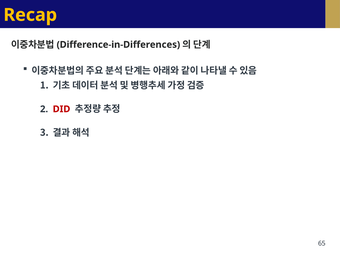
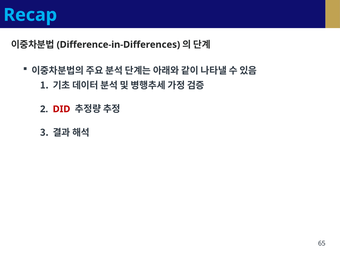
Recap colour: yellow -> light blue
